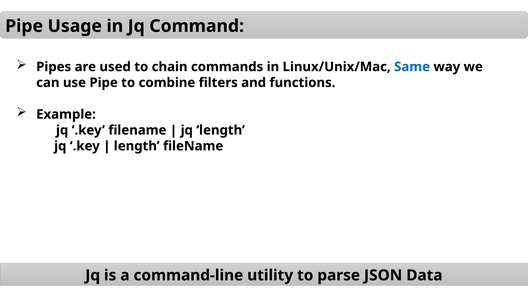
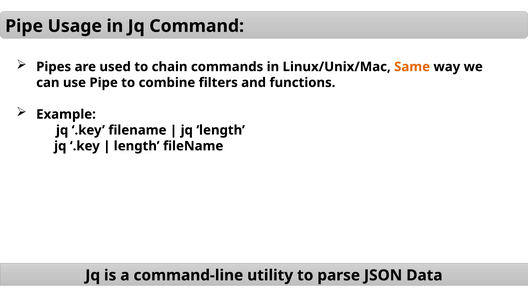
Same colour: blue -> orange
